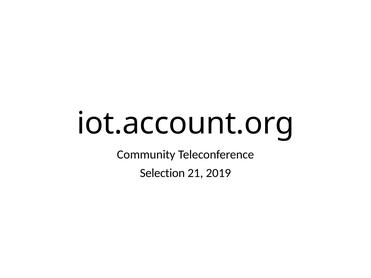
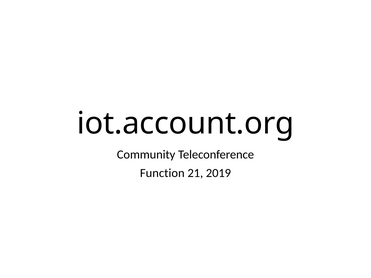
Selection: Selection -> Function
